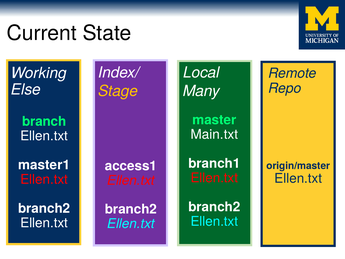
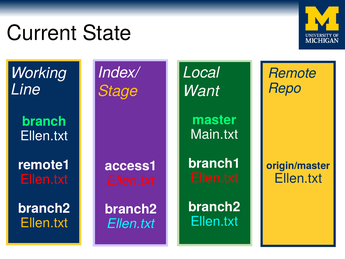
Else: Else -> Line
Many: Many -> Want
master1: master1 -> remote1
Ellen.txt at (44, 223) colour: white -> yellow
